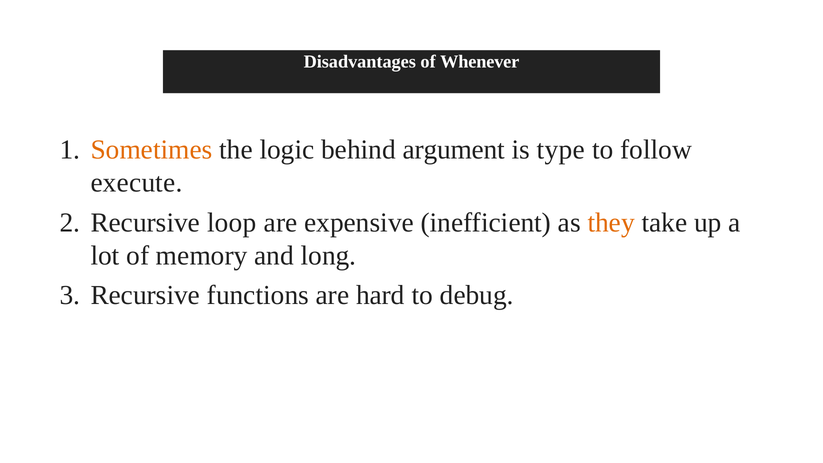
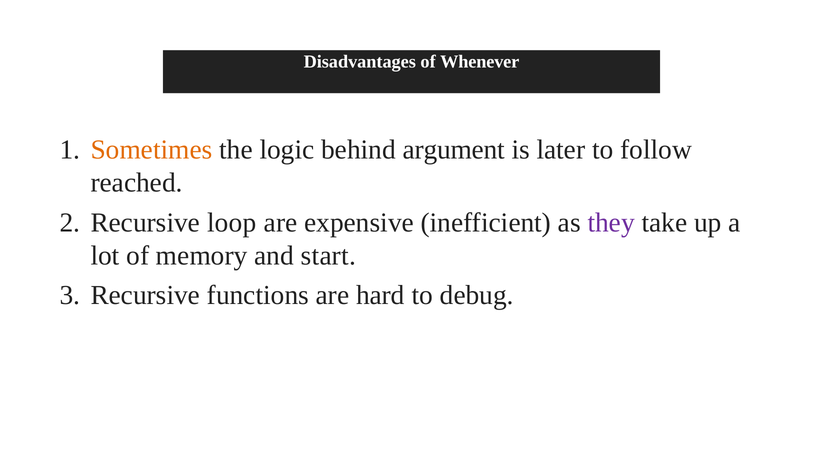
type: type -> later
execute: execute -> reached
they colour: orange -> purple
long: long -> start
